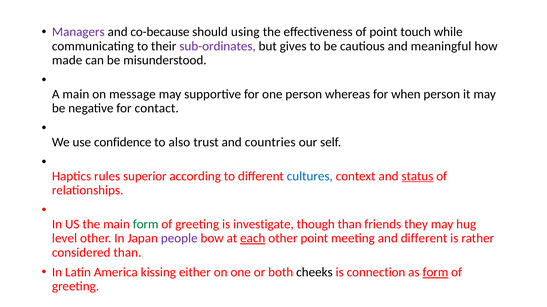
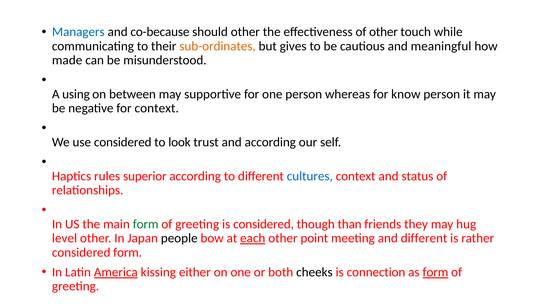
Managers colour: purple -> blue
should using: using -> other
of point: point -> other
sub-ordinates colour: purple -> orange
A main: main -> using
message: message -> between
when: when -> know
for contact: contact -> context
use confidence: confidence -> considered
also: also -> look
and countries: countries -> according
status underline: present -> none
is investigate: investigate -> considered
people colour: purple -> black
considered than: than -> form
America underline: none -> present
